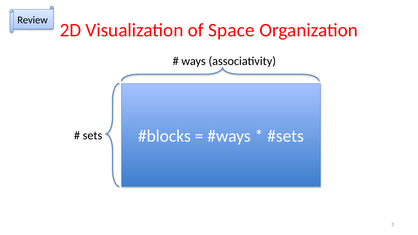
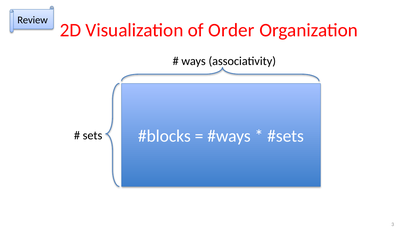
Space: Space -> Order
